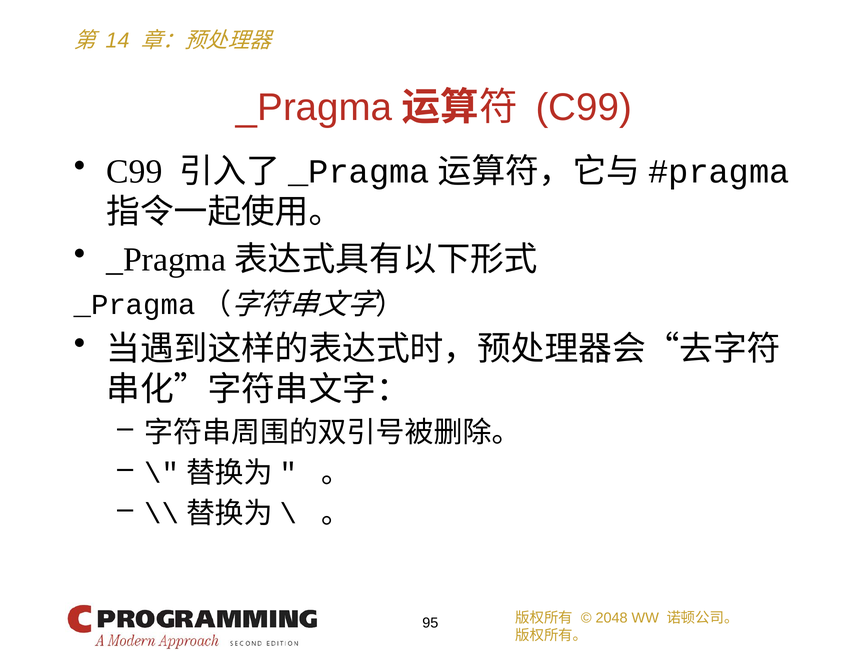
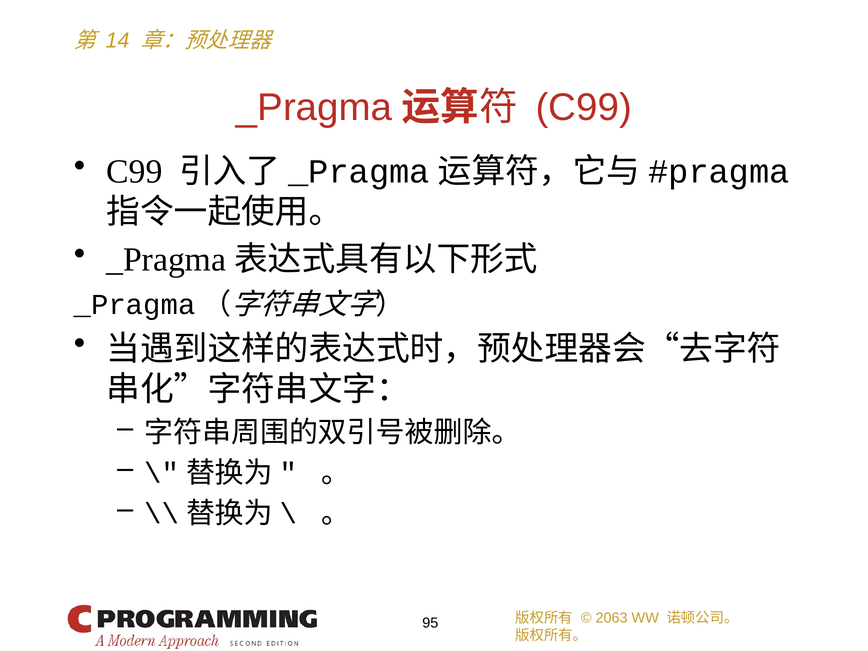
2048: 2048 -> 2063
